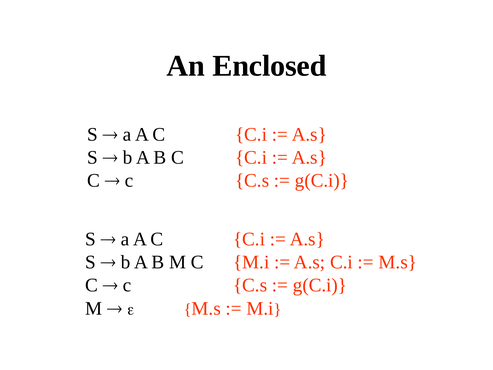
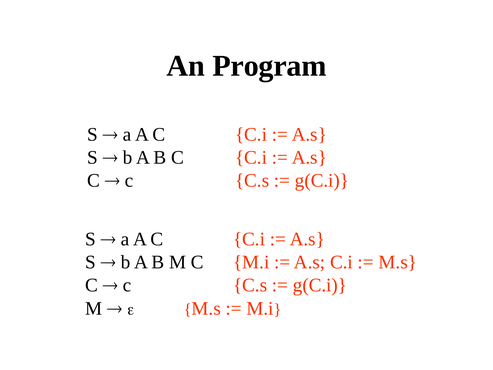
Enclosed: Enclosed -> Program
